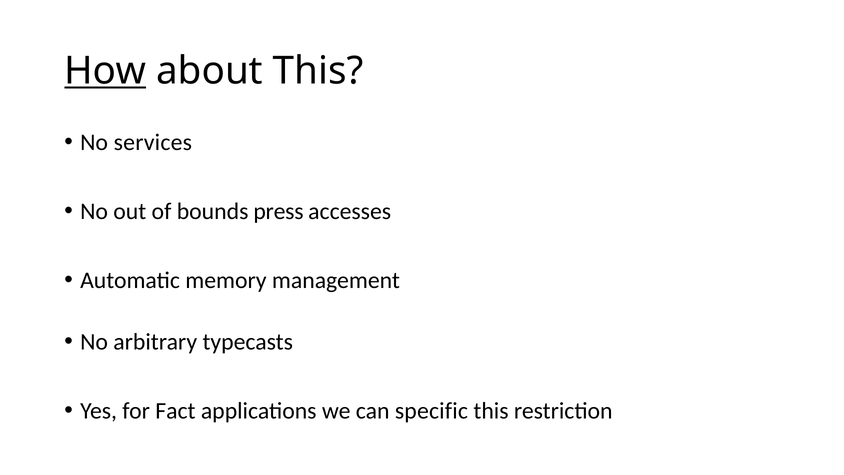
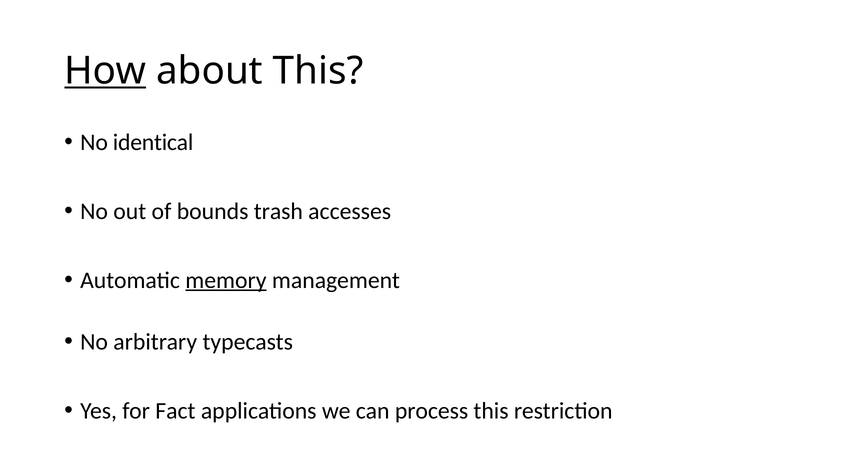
services: services -> identical
press: press -> trash
memory underline: none -> present
specific: specific -> process
